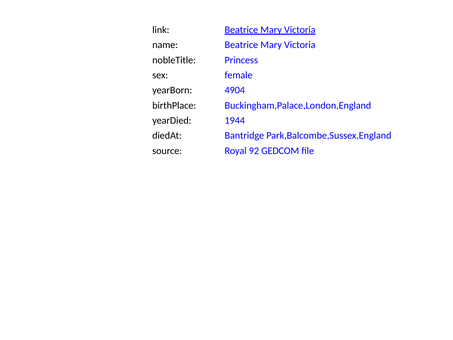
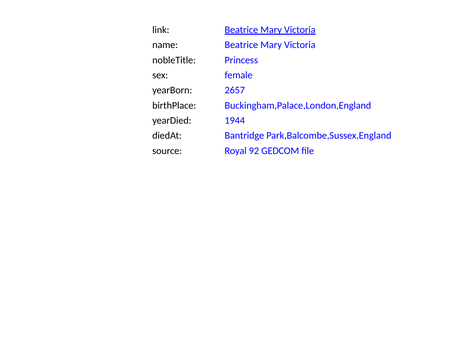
4904: 4904 -> 2657
